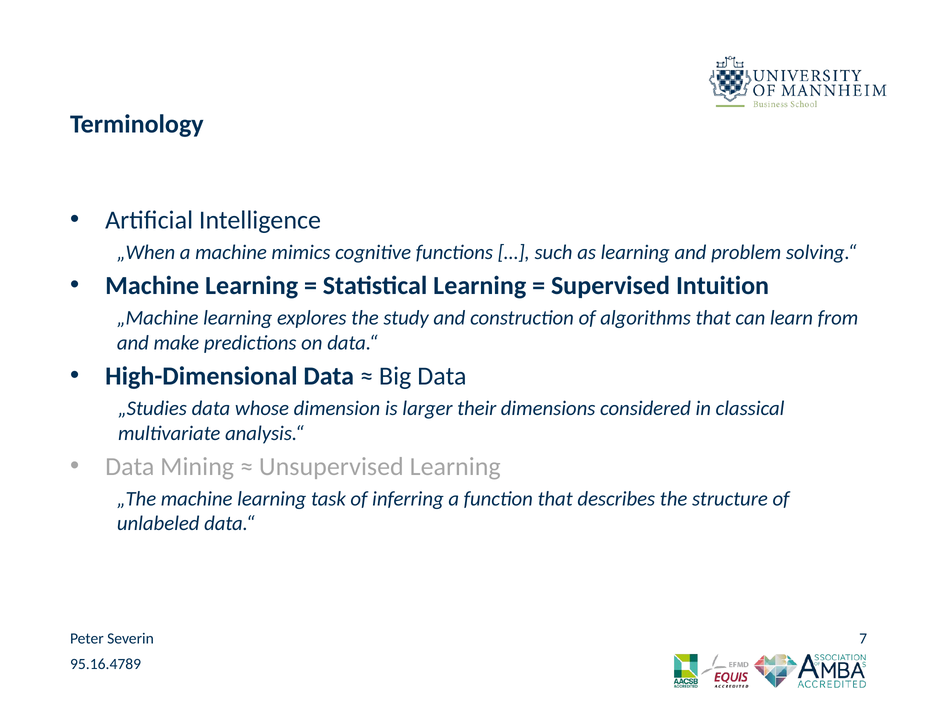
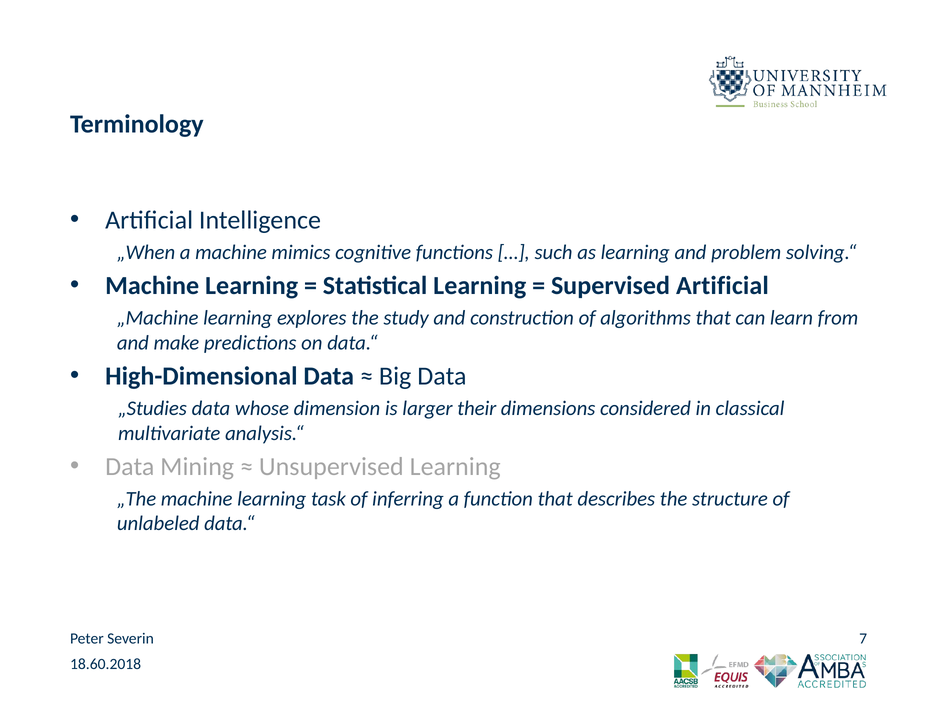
Supervised Intuition: Intuition -> Artificial
95.16.4789: 95.16.4789 -> 18.60.2018
